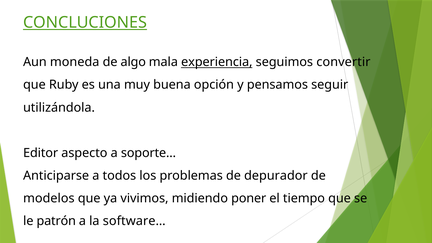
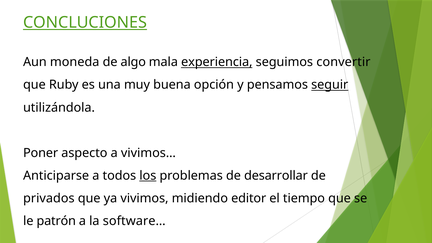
seguir underline: none -> present
Editor: Editor -> Poner
soporte…: soporte… -> vivimos…
los underline: none -> present
depurador: depurador -> desarrollar
modelos: modelos -> privados
poner: poner -> editor
